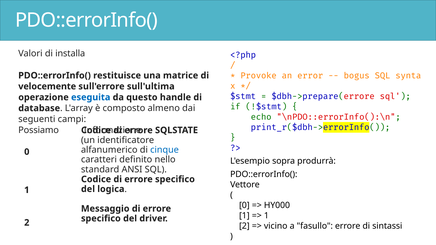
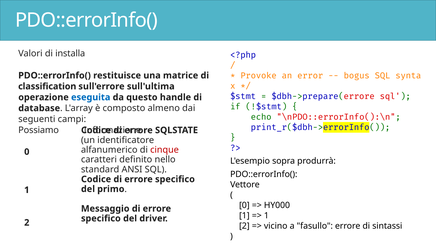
velocemente: velocemente -> classification
cinque colour: blue -> red
logica: logica -> primo
